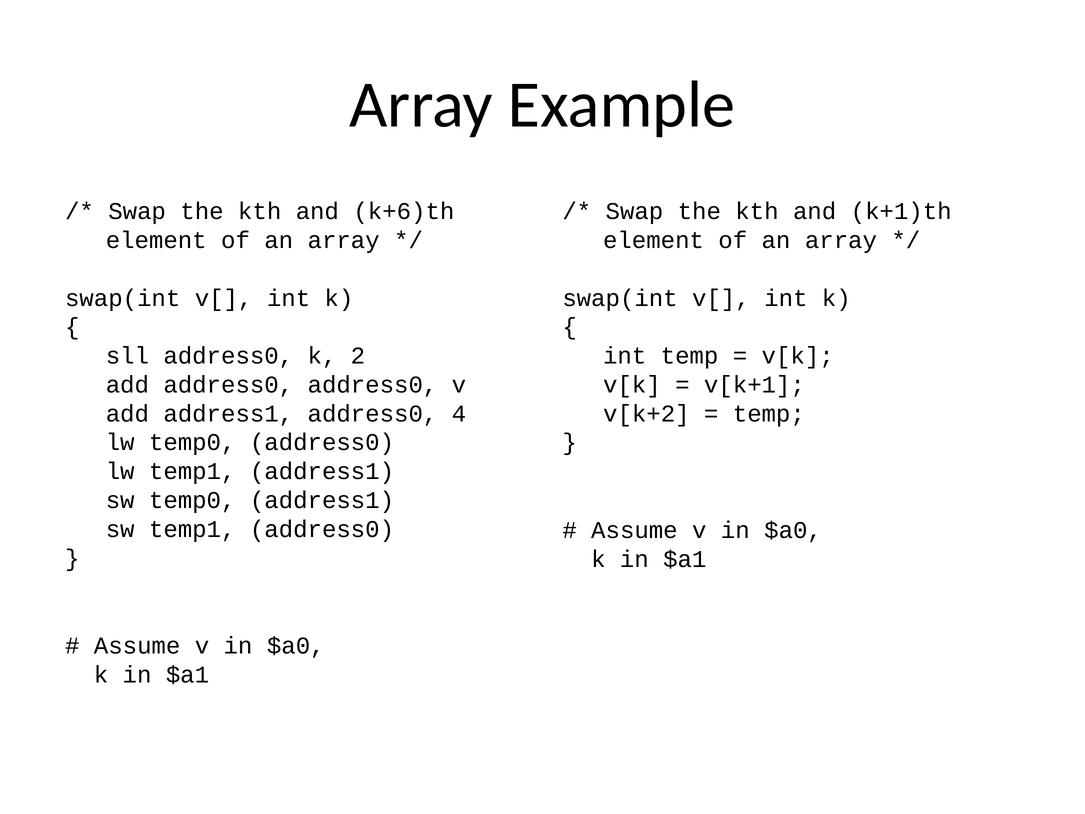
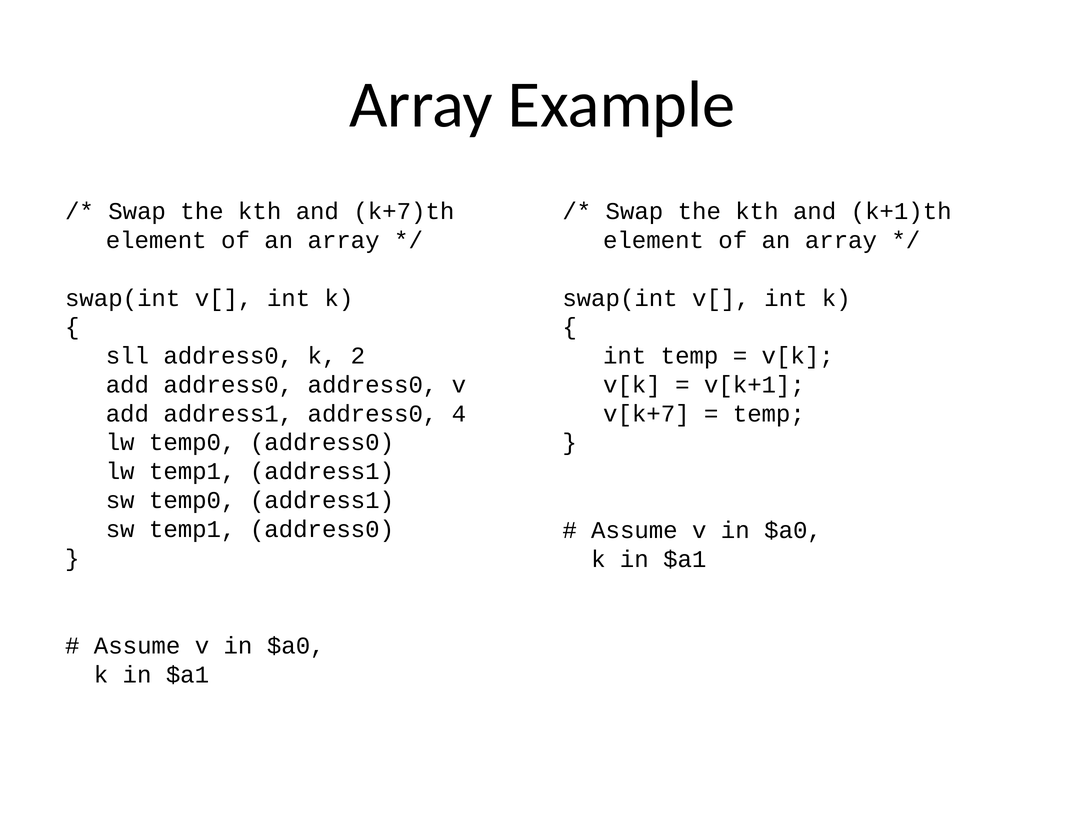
k+6)th: k+6)th -> k+7)th
v[k+2: v[k+2 -> v[k+7
